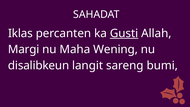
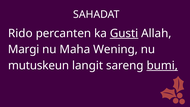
Iklas: Iklas -> Rido
disalibkeun: disalibkeun -> mutuskeun
bumi underline: none -> present
